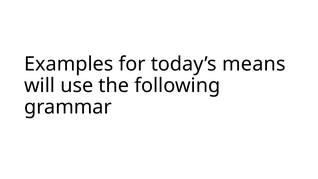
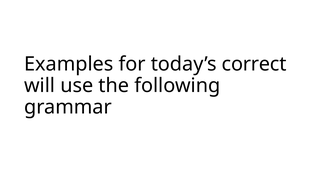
means: means -> correct
